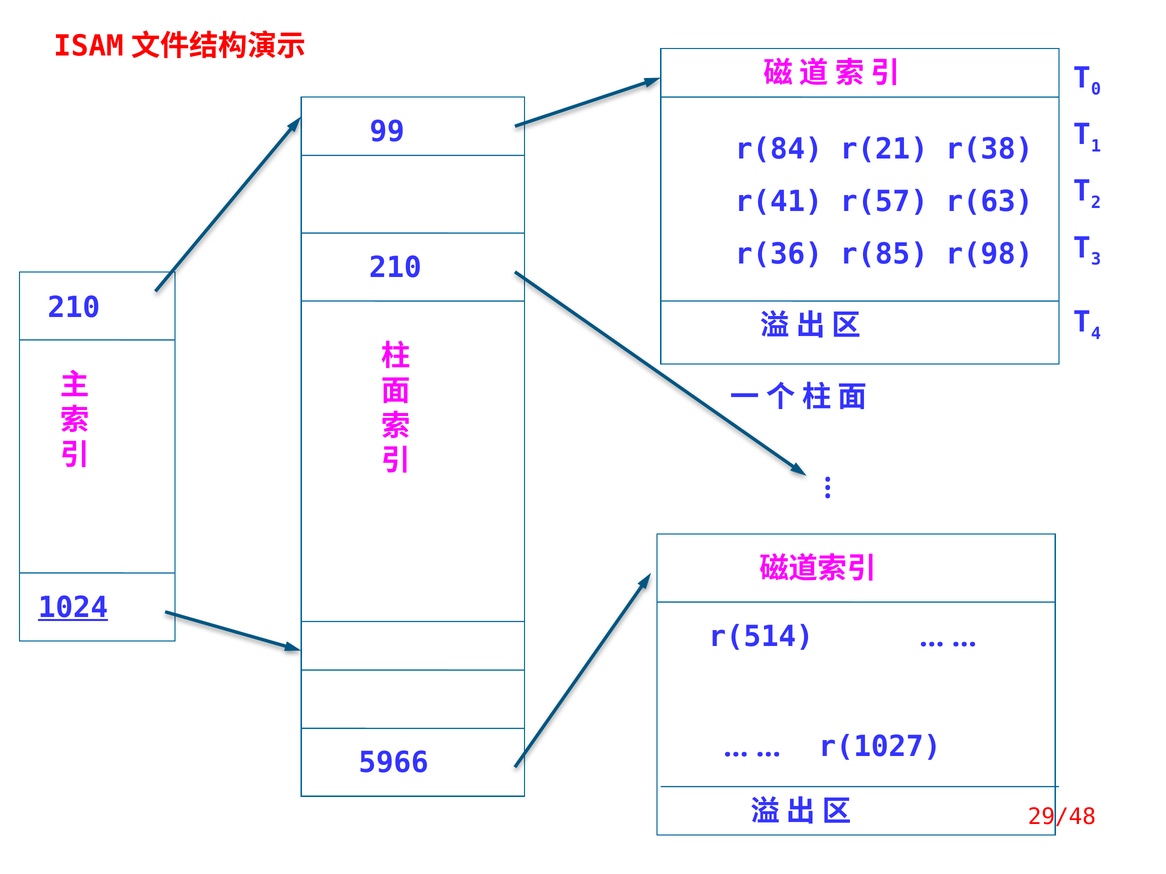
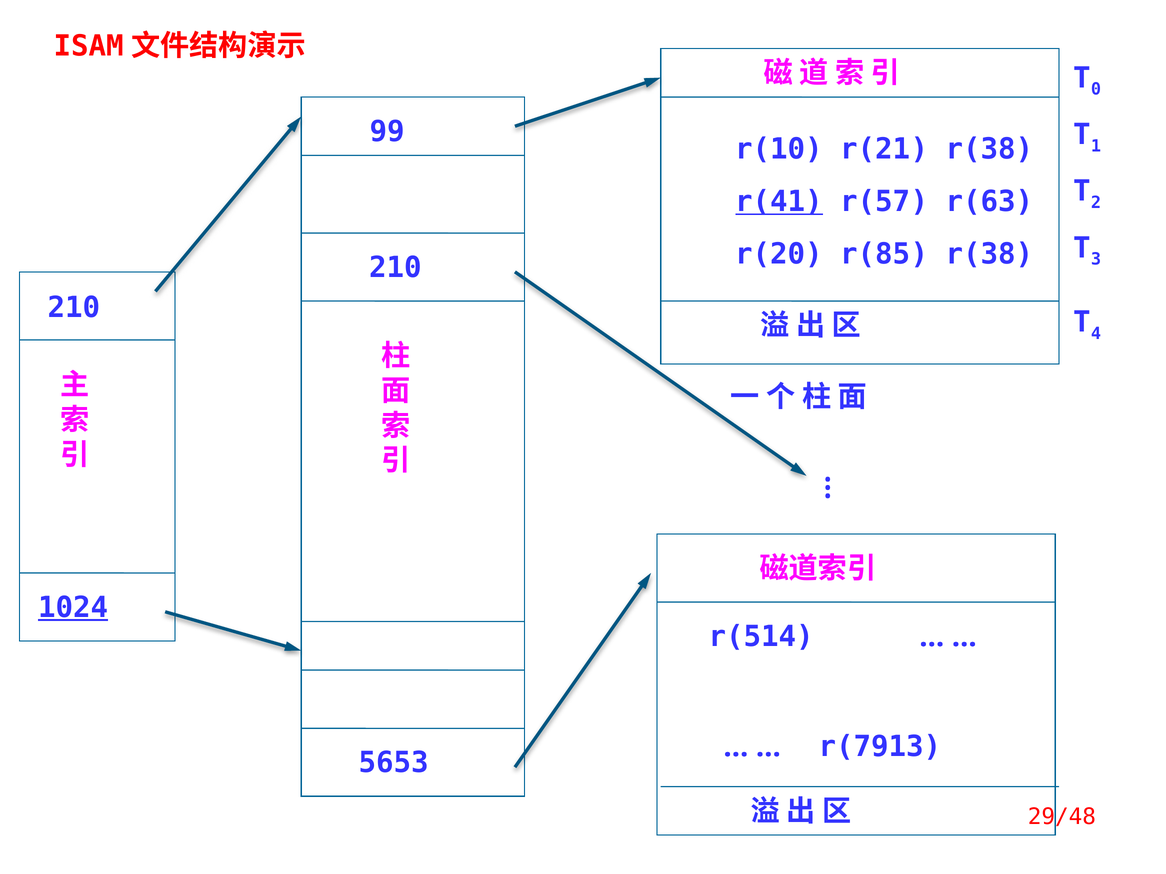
r(84: r(84 -> r(10
r(41 underline: none -> present
r(36: r(36 -> r(20
r(85 r(98: r(98 -> r(38
r(1027: r(1027 -> r(7913
5966: 5966 -> 5653
